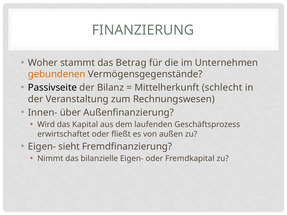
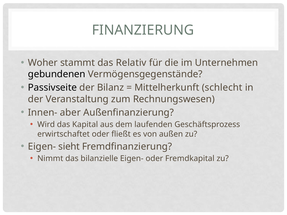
Betrag: Betrag -> Relativ
gebundenen colour: orange -> black
über: über -> aber
